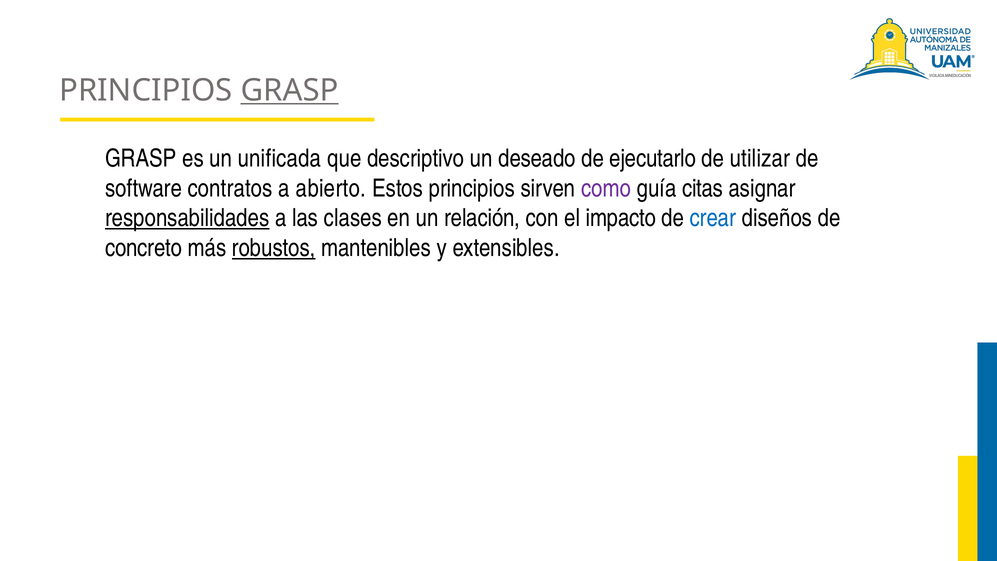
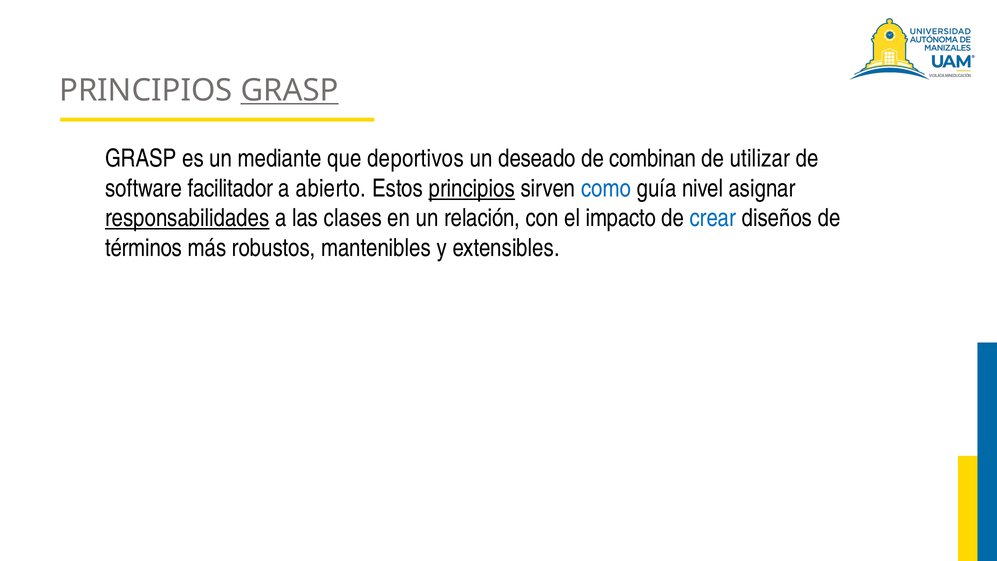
unificada: unificada -> mediante
descriptivo: descriptivo -> deportivos
ejecutarlo: ejecutarlo -> combinan
contratos: contratos -> facilitador
principios at (472, 188) underline: none -> present
como colour: purple -> blue
citas: citas -> nivel
concreto: concreto -> términos
robustos underline: present -> none
